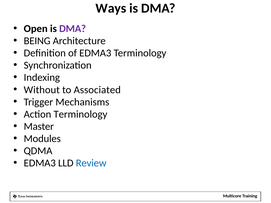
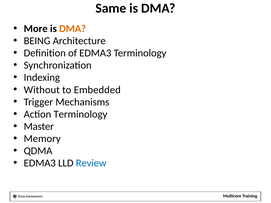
Ways: Ways -> Same
Open: Open -> More
DMA at (73, 29) colour: purple -> orange
Associated: Associated -> Embedded
Modules: Modules -> Memory
